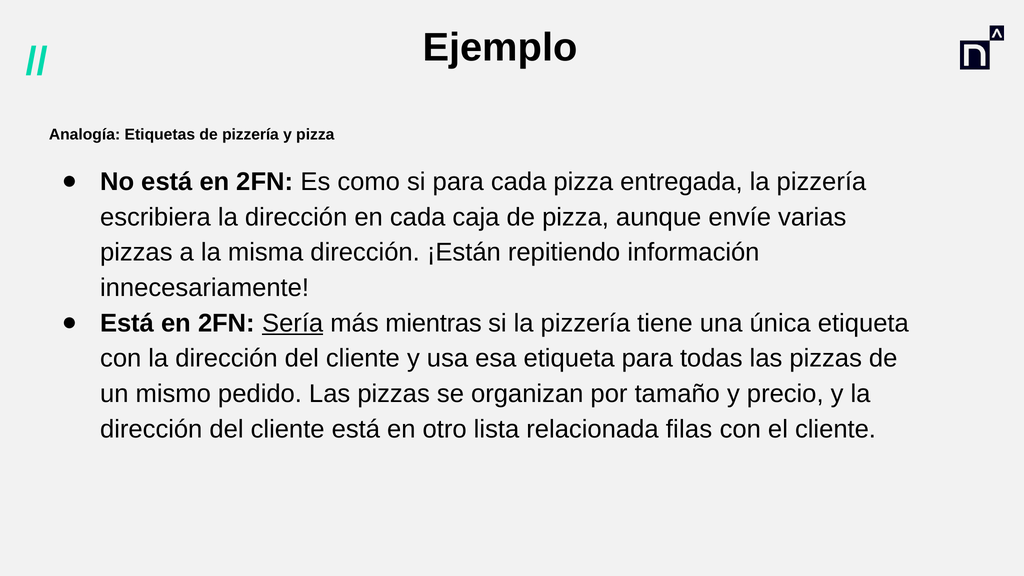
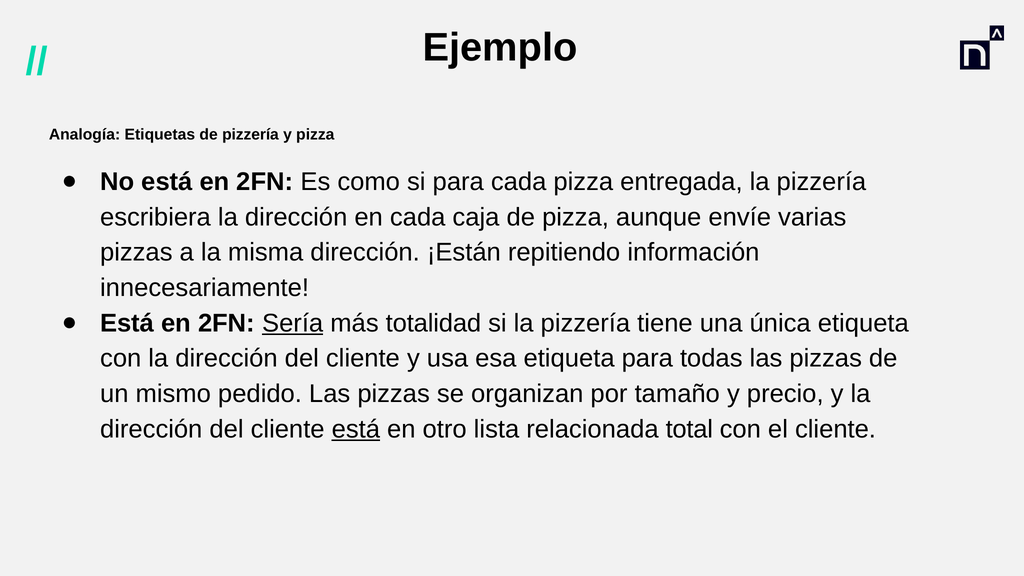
mientras: mientras -> totalidad
está at (356, 429) underline: none -> present
filas: filas -> total
